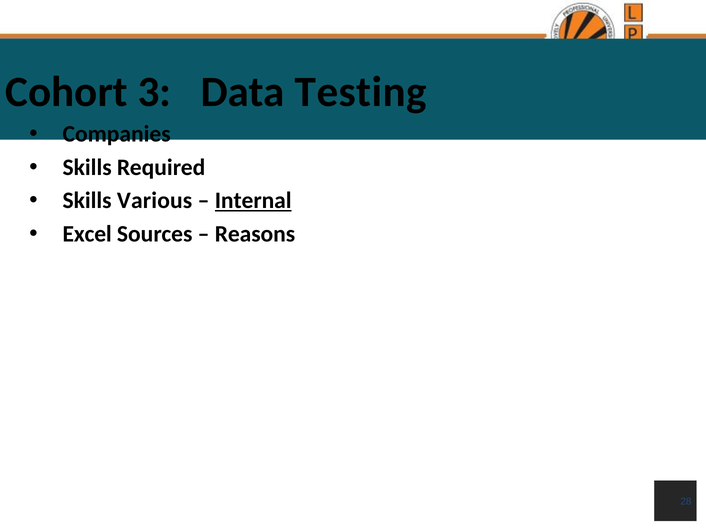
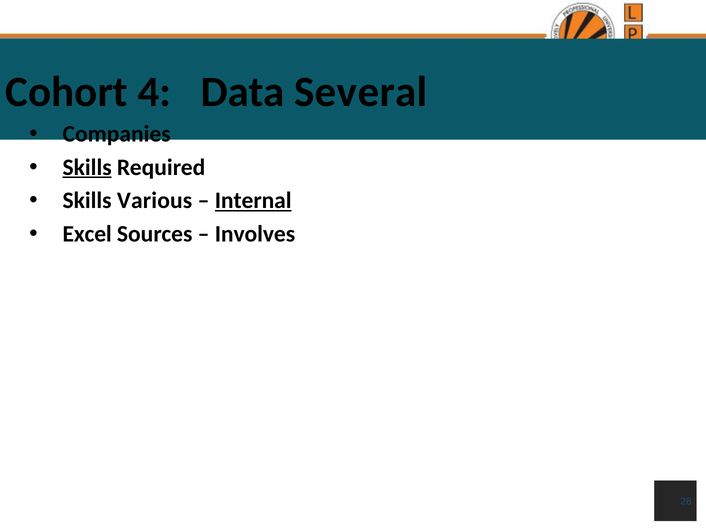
3: 3 -> 4
Testing: Testing -> Several
Skills at (87, 167) underline: none -> present
Reasons: Reasons -> Involves
